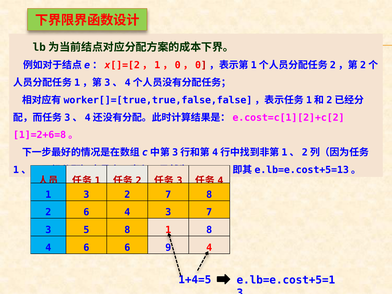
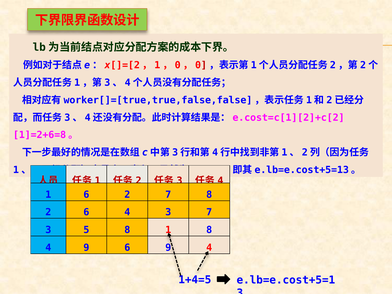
1 3: 3 -> 6
4 6: 6 -> 9
